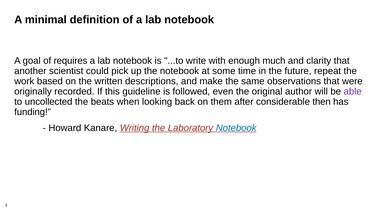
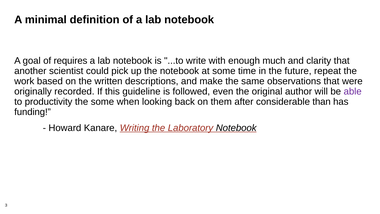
uncollected: uncollected -> productivity
the beats: beats -> some
then: then -> than
Notebook at (236, 128) colour: blue -> black
